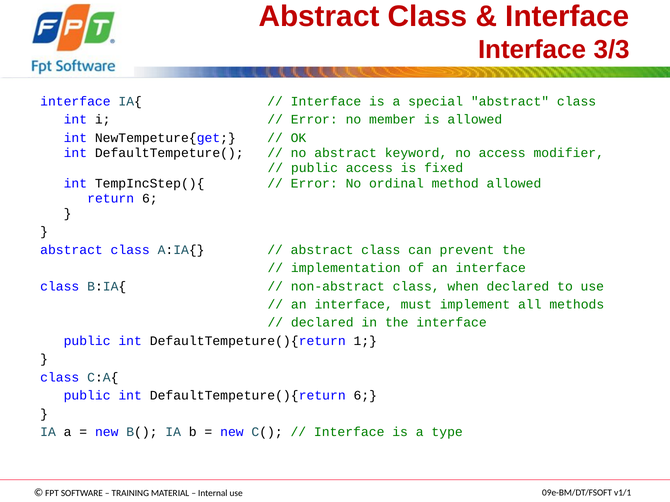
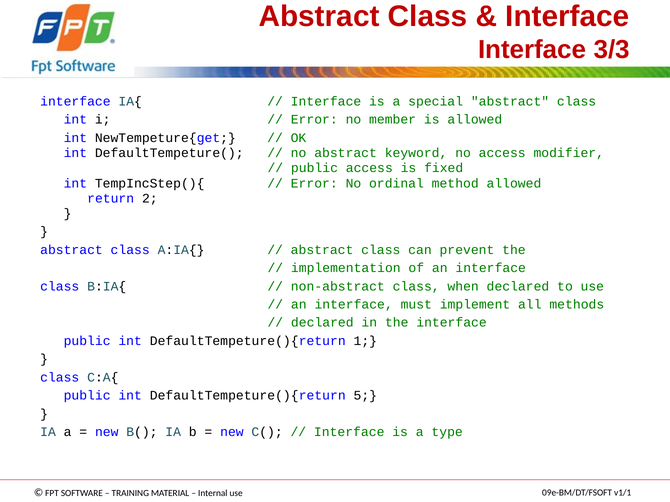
return 6: 6 -> 2
DefaultTempeture(){return 6: 6 -> 5
